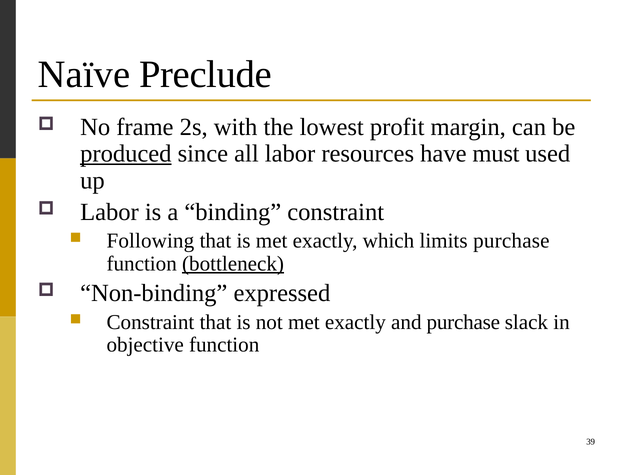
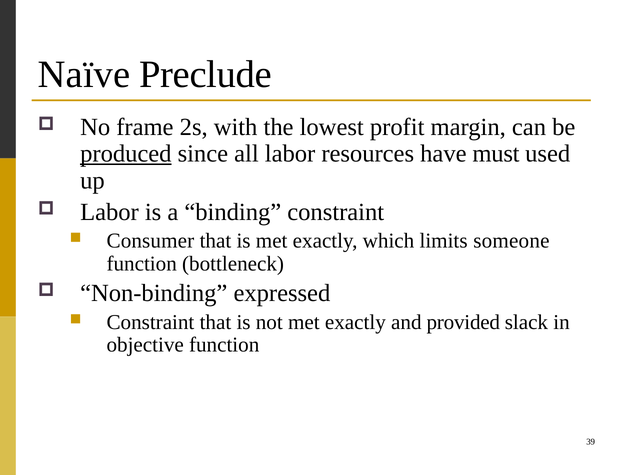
Following: Following -> Consumer
limits purchase: purchase -> someone
bottleneck underline: present -> none
and purchase: purchase -> provided
